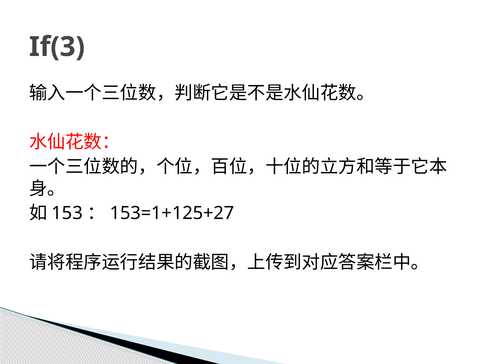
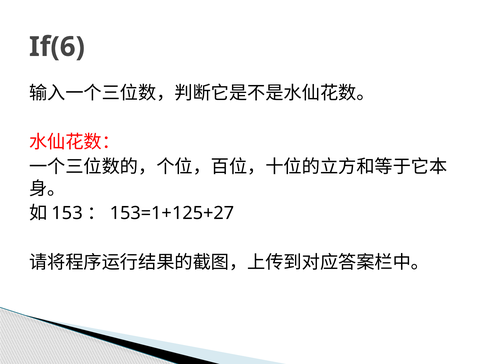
If(3: If(3 -> If(6
